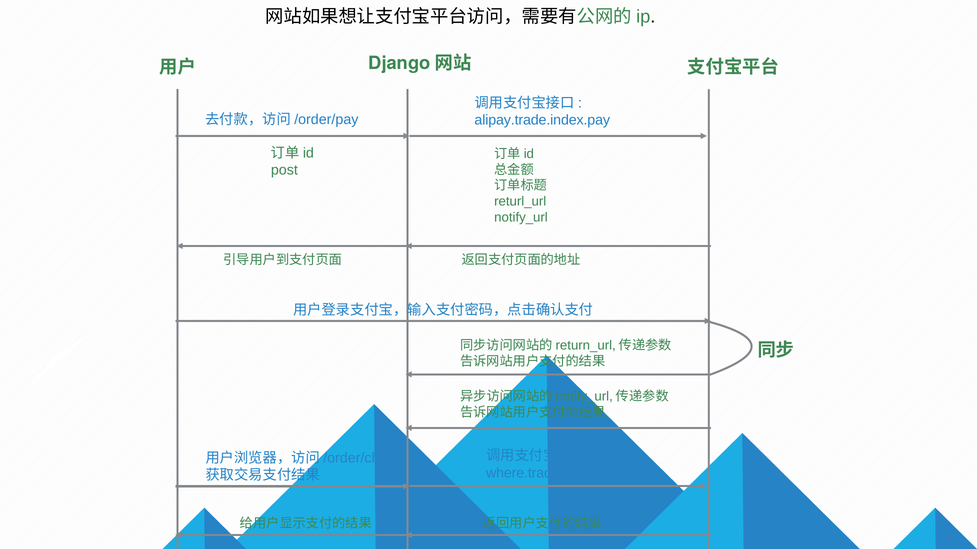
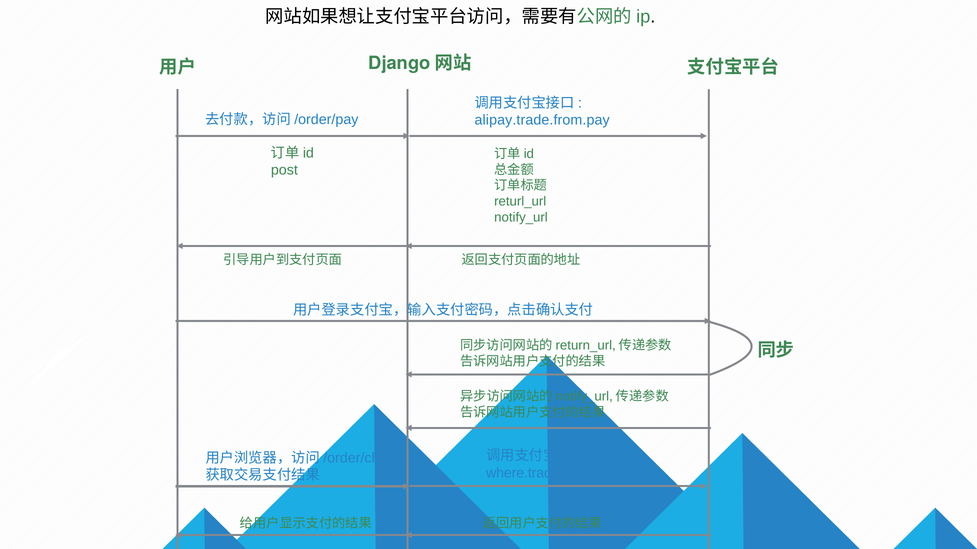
alipay.trade.index.pay: alipay.trade.index.pay -> alipay.trade.from.pay
